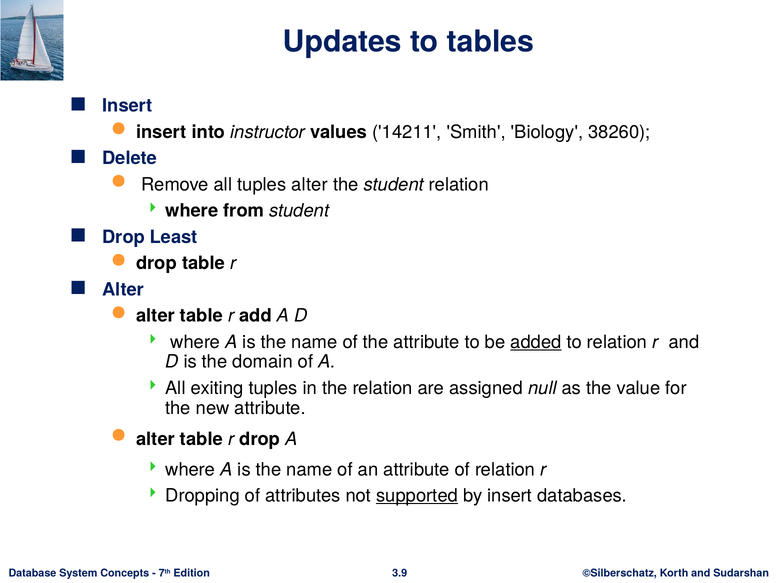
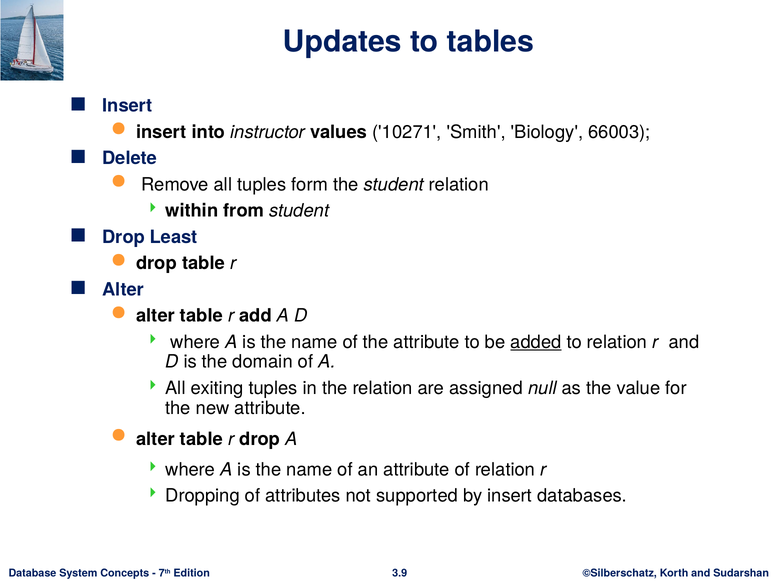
14211: 14211 -> 10271
38260: 38260 -> 66003
tuples alter: alter -> form
where at (192, 211): where -> within
supported underline: present -> none
